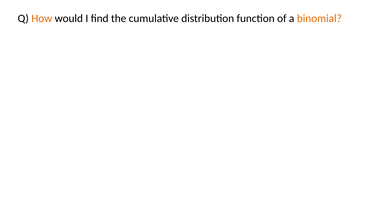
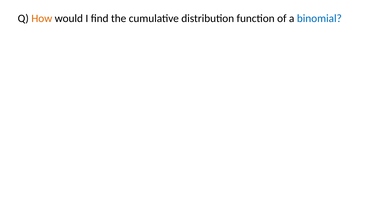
binomial colour: orange -> blue
